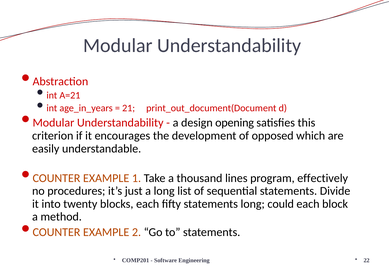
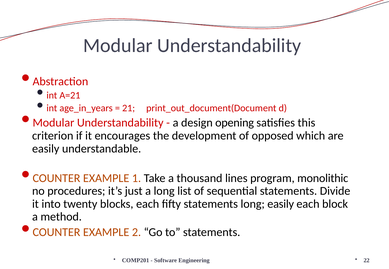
effectively: effectively -> monolithic
long could: could -> easily
